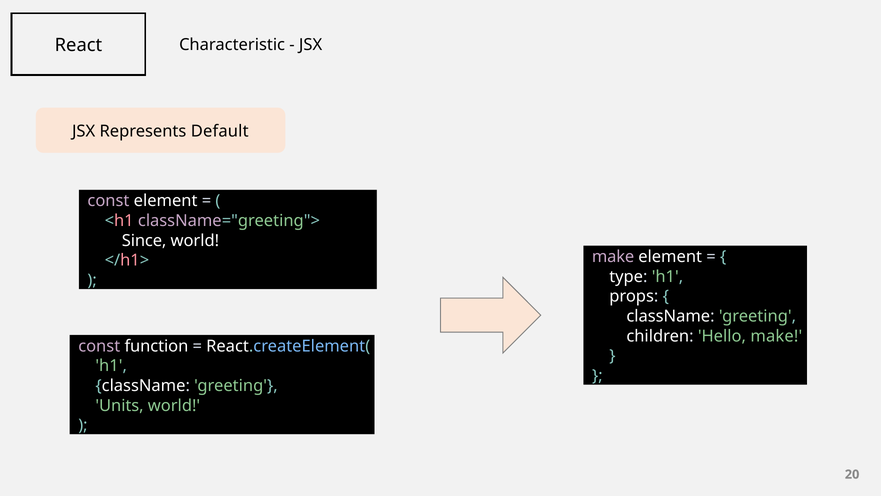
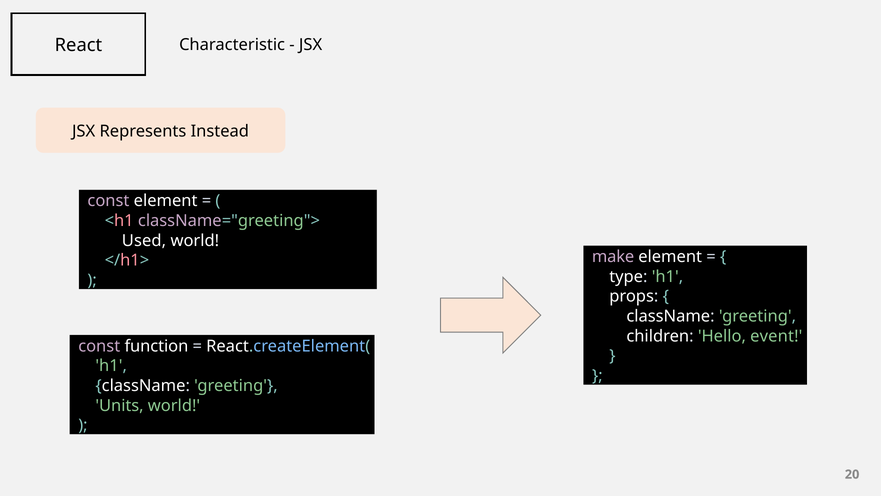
Default: Default -> Instead
Since: Since -> Used
Hello make: make -> event
